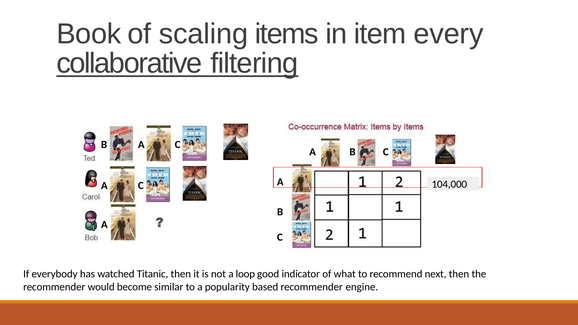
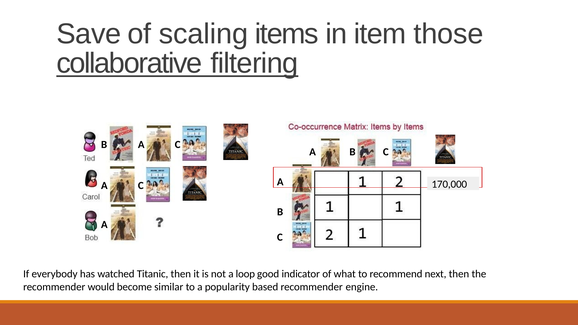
Book: Book -> Save
every: every -> those
104,000: 104,000 -> 170,000
